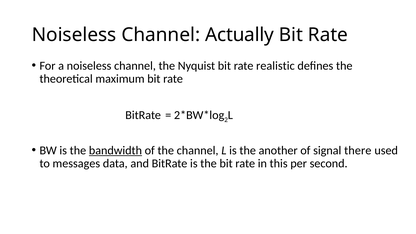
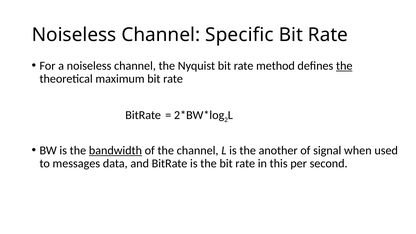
Actually: Actually -> Specific
realistic: realistic -> method
the at (344, 66) underline: none -> present
there: there -> when
